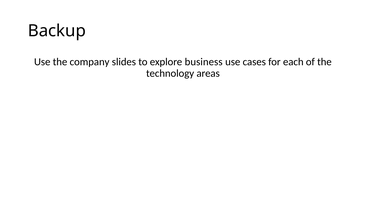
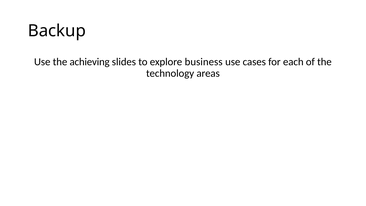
company: company -> achieving
